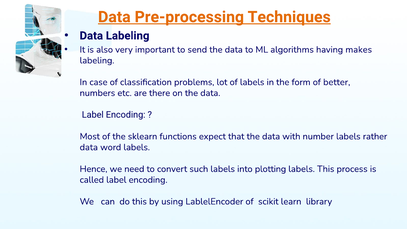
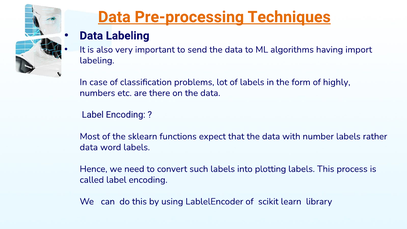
makes: makes -> import
better: better -> highly
